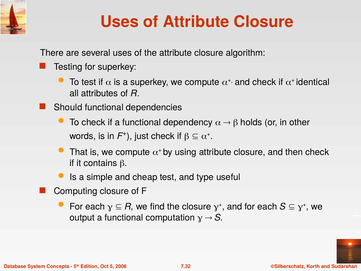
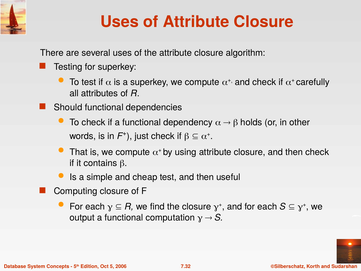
identical: identical -> carefully
test and type: type -> then
